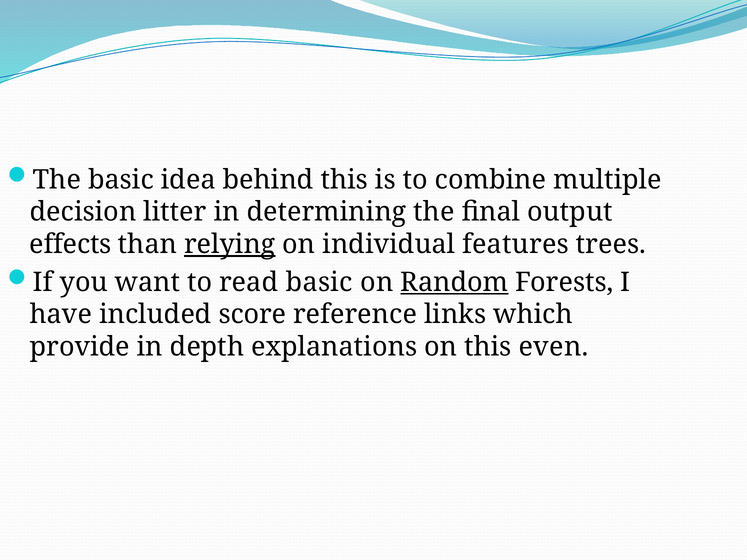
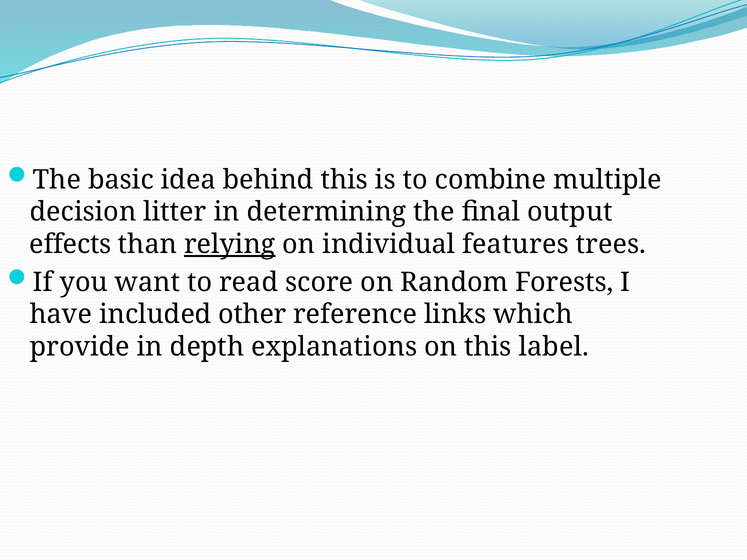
read basic: basic -> score
Random underline: present -> none
score: score -> other
even: even -> label
